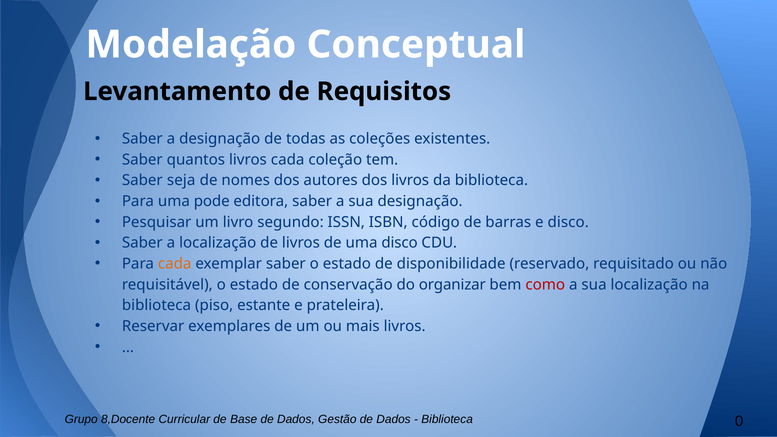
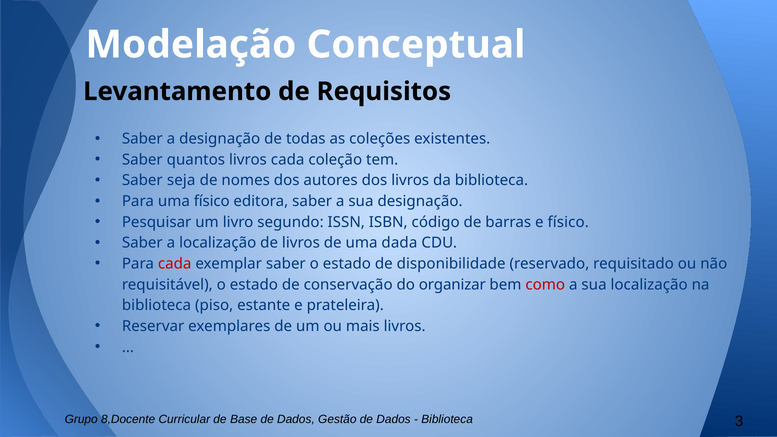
uma pode: pode -> físico
e disco: disco -> físico
uma disco: disco -> dada
cada at (175, 264) colour: orange -> red
0: 0 -> 3
